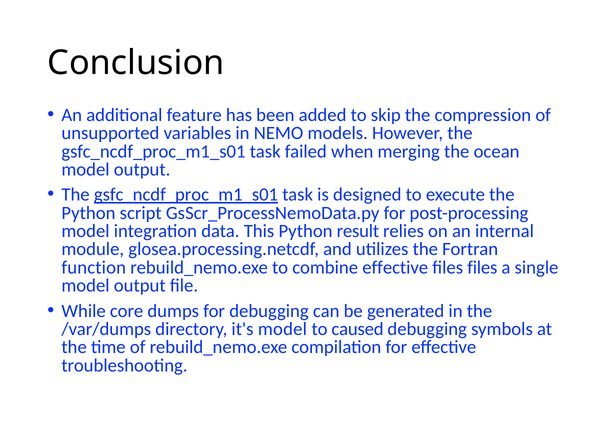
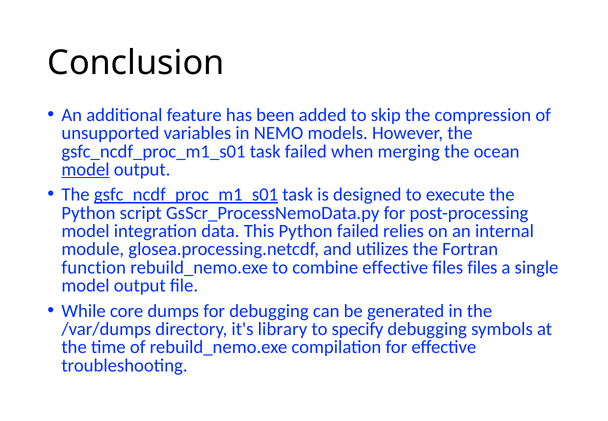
model at (86, 169) underline: none -> present
Python result: result -> failed
it's model: model -> library
caused: caused -> specify
